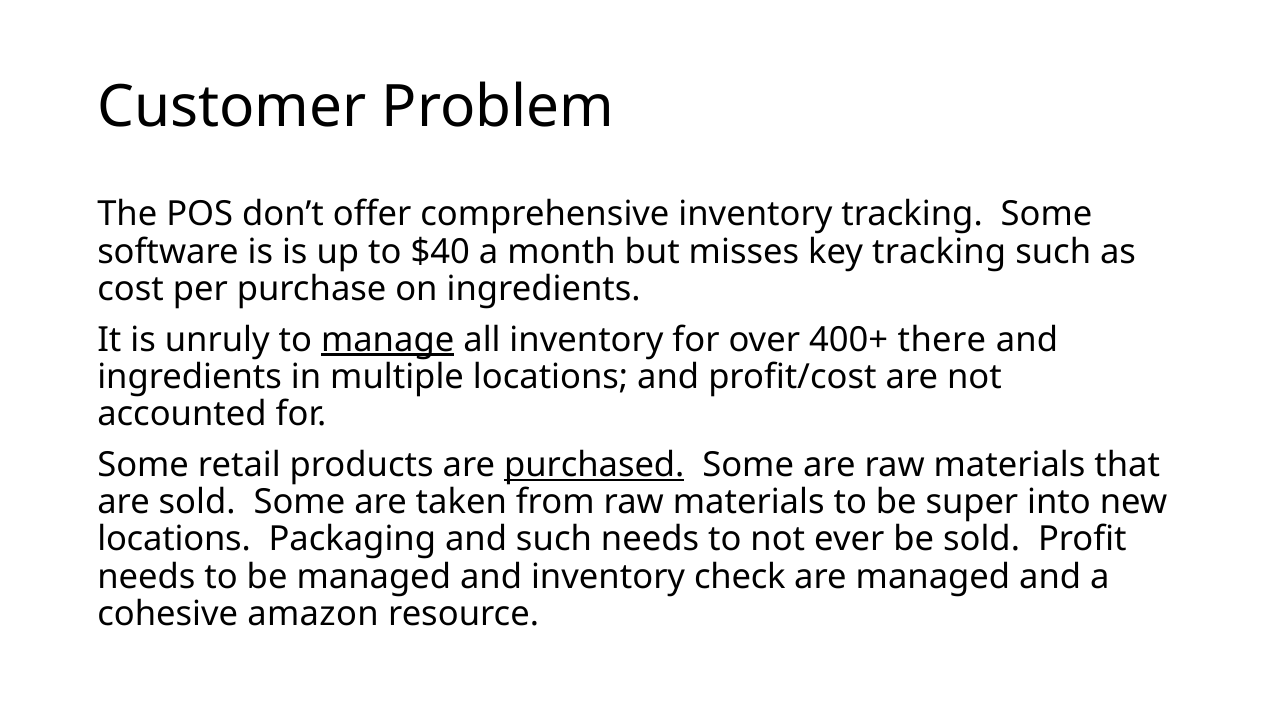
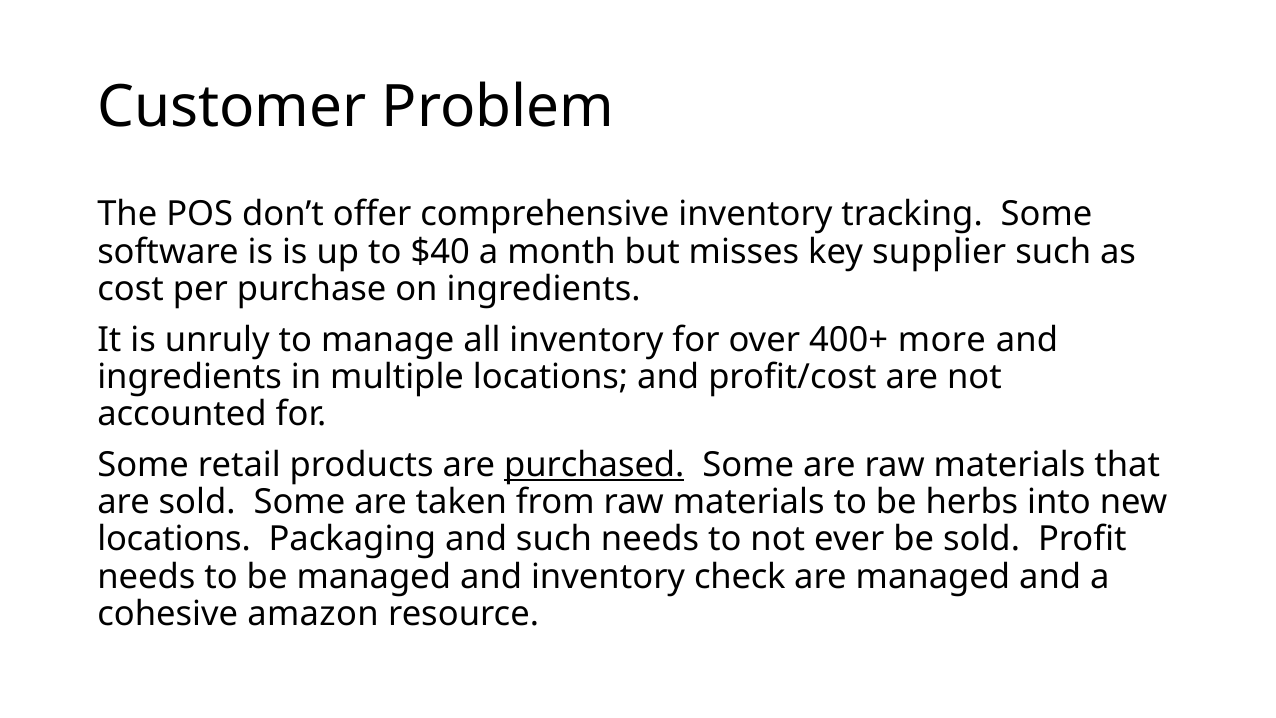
key tracking: tracking -> supplier
manage underline: present -> none
there: there -> more
super: super -> herbs
